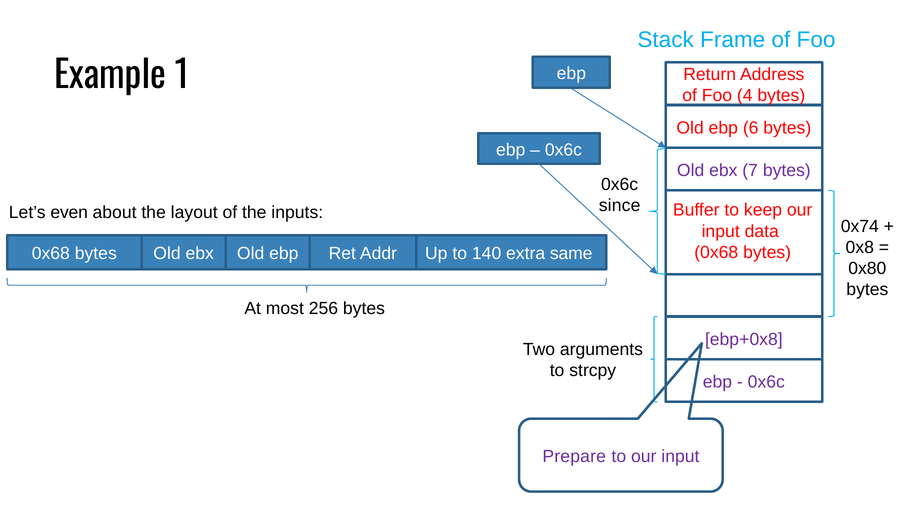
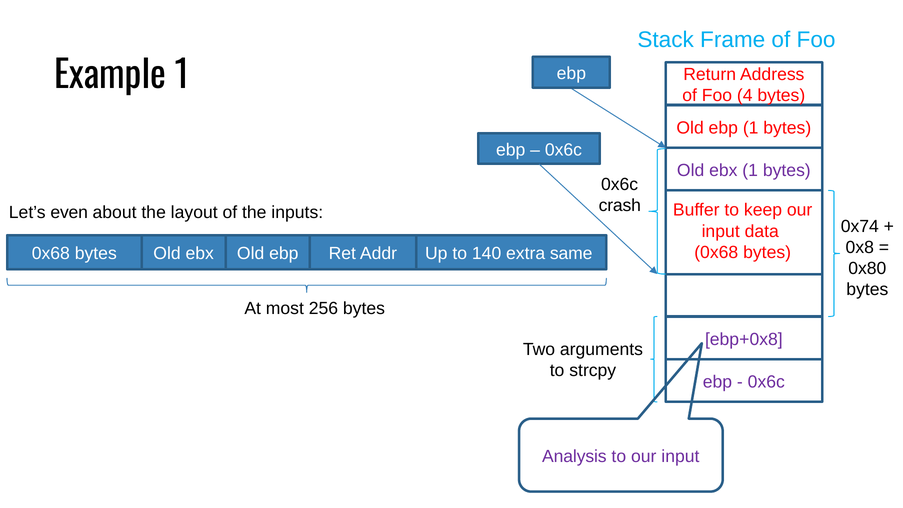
ebp 6: 6 -> 1
ebx 7: 7 -> 1
since: since -> crash
Prepare: Prepare -> Analysis
